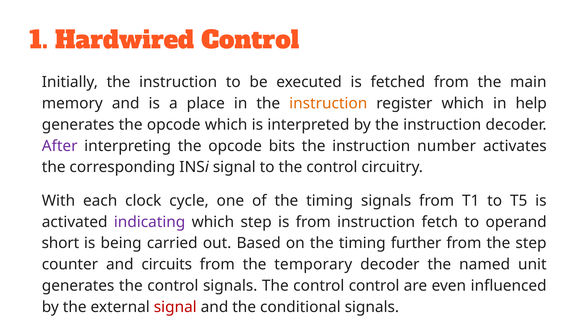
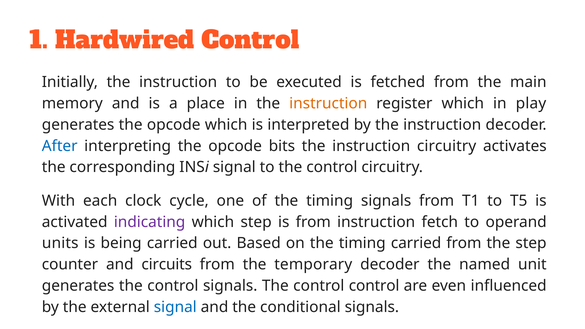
help: help -> play
After colour: purple -> blue
instruction number: number -> circuitry
short: short -> units
timing further: further -> carried
signal at (175, 307) colour: red -> blue
